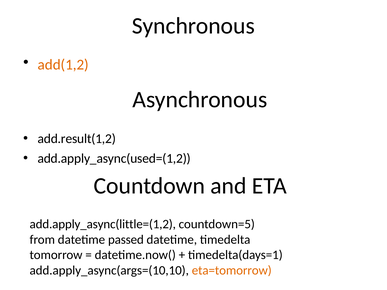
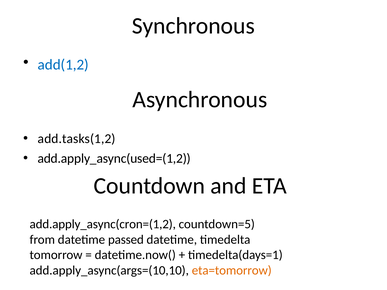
add(1,2 colour: orange -> blue
add.result(1,2: add.result(1,2 -> add.tasks(1,2
add.apply_async(little=(1,2: add.apply_async(little=(1,2 -> add.apply_async(cron=(1,2
